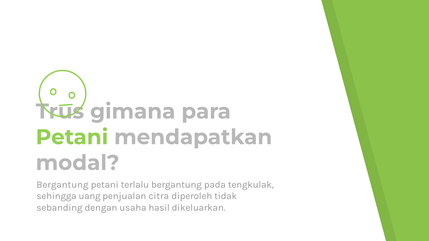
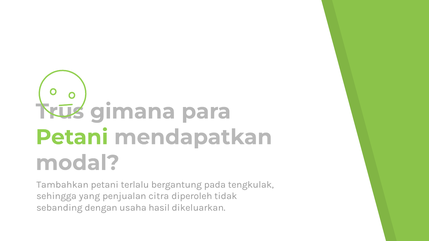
Bergantung at (62, 185): Bergantung -> Tambahkan
uang: uang -> yang
